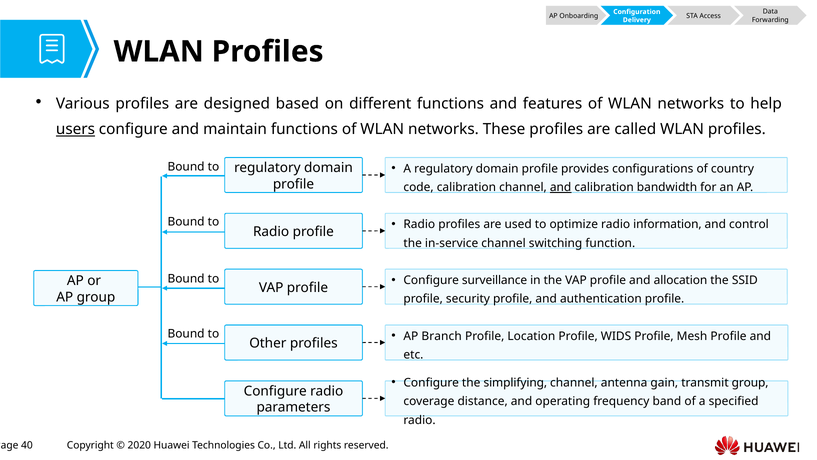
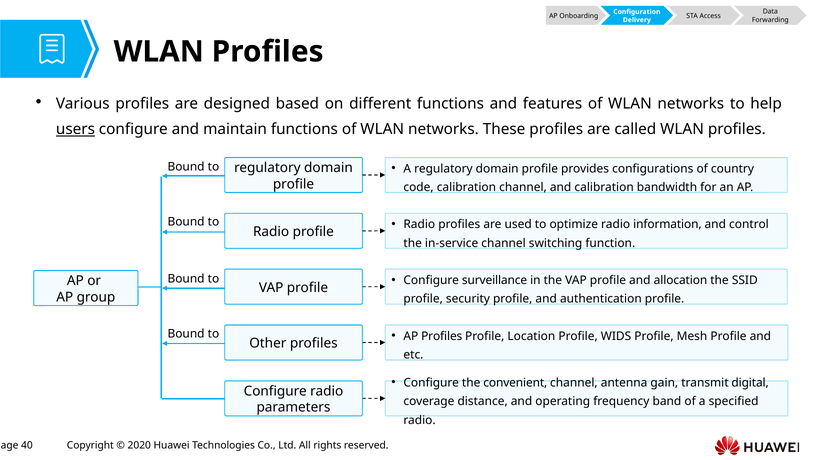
and at (561, 187) underline: present -> none
AP Branch: Branch -> Profiles
simplifying: simplifying -> convenient
transmit group: group -> digital
